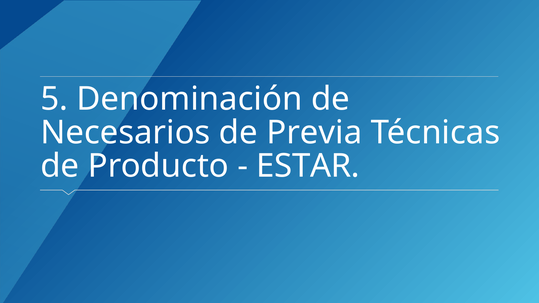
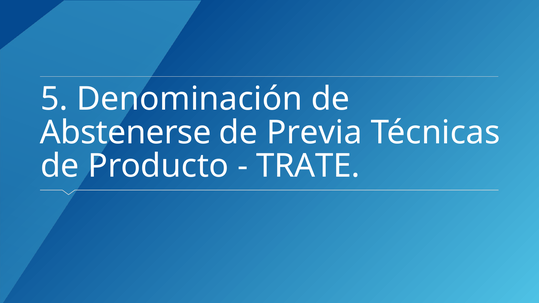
Necesarios: Necesarios -> Abstenerse
ESTAR: ESTAR -> TRATE
